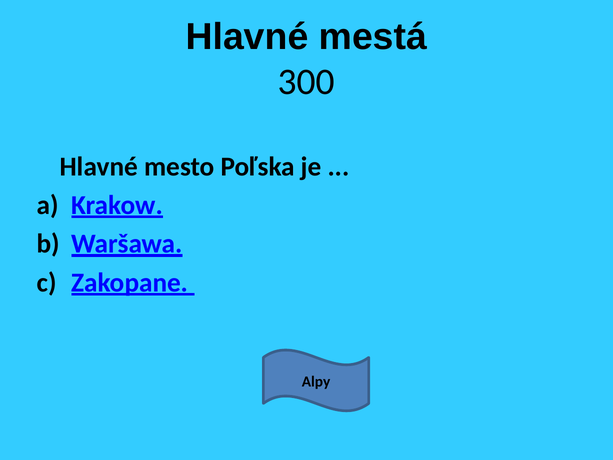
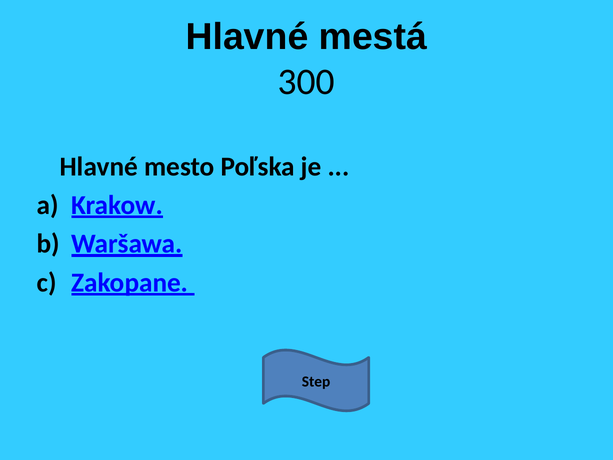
Alpy: Alpy -> Step
